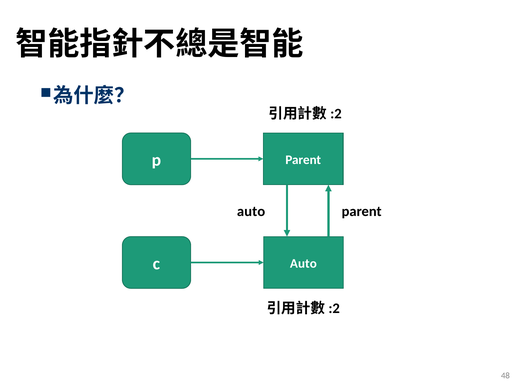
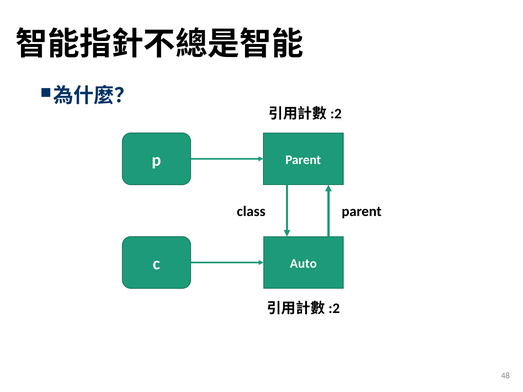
auto at (251, 211): auto -> class
